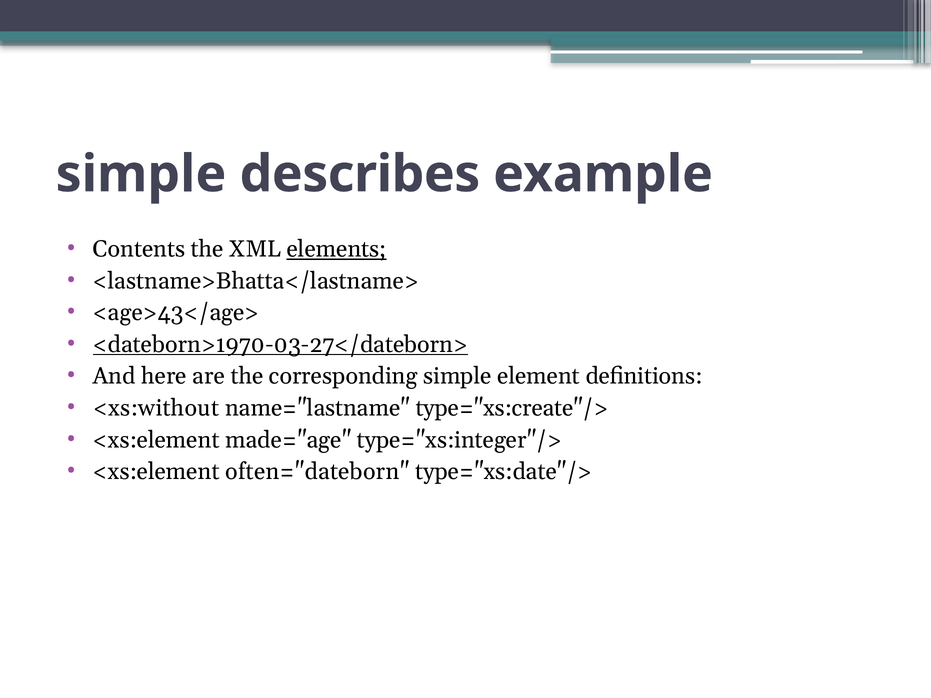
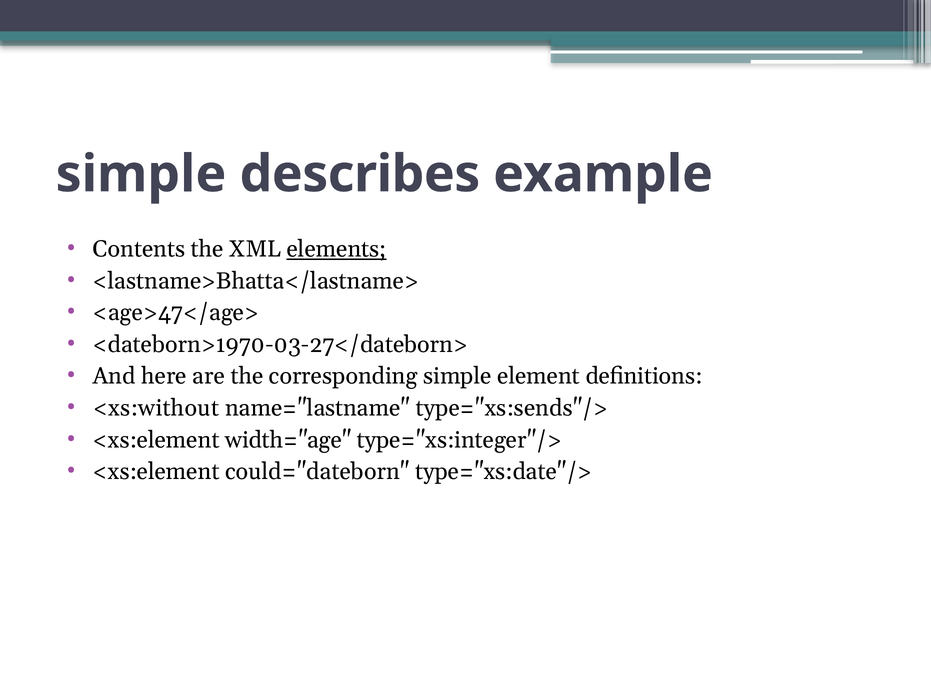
<age>43</age>: <age>43</age> -> <age>47</age>
<dateborn>1970-03-27</dateborn> underline: present -> none
type="xs:create"/>: type="xs:create"/> -> type="xs:sends"/>
made="age: made="age -> width="age
often="dateborn: often="dateborn -> could="dateborn
